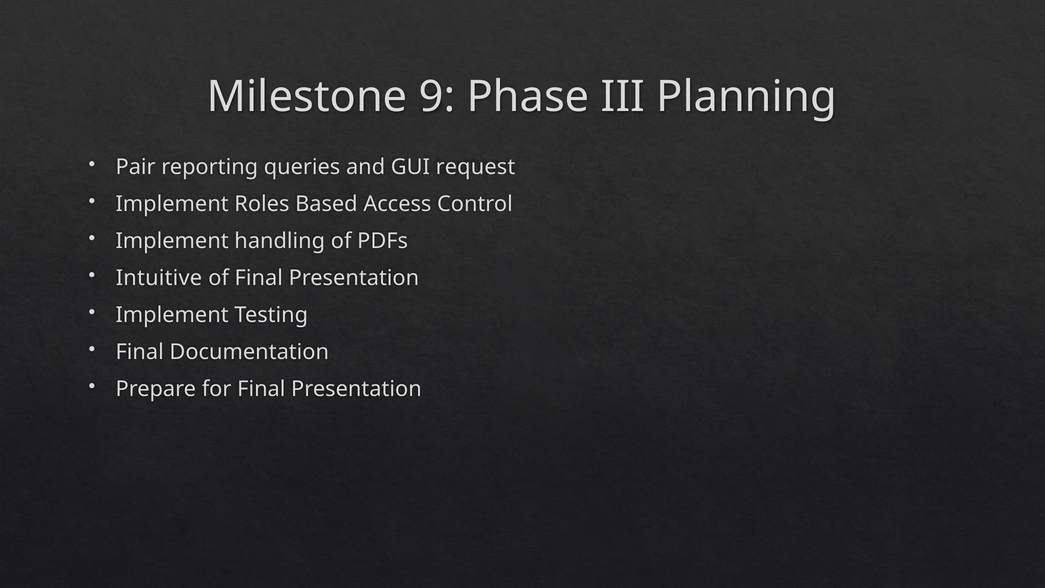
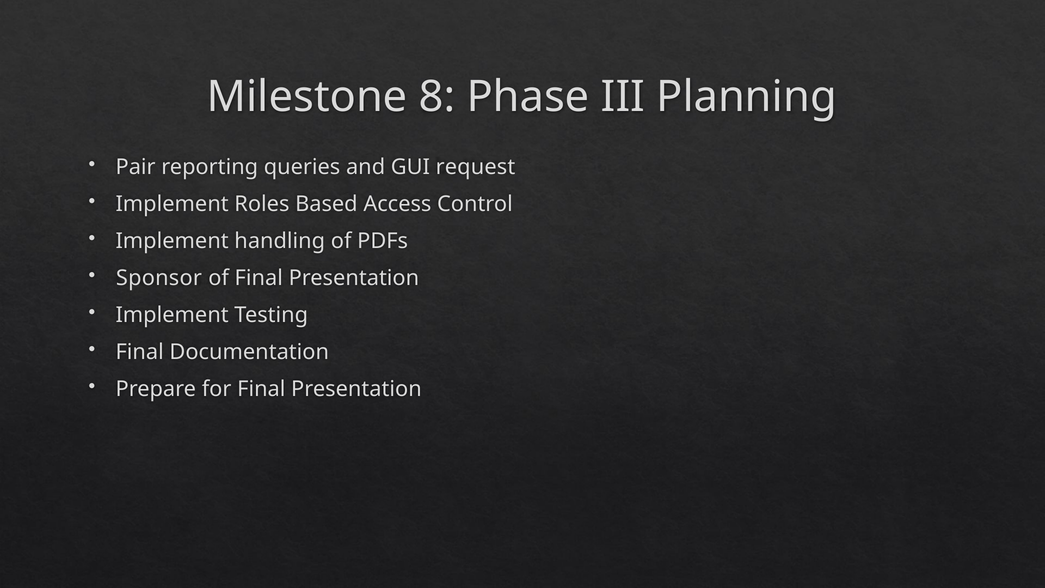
9: 9 -> 8
Intuitive: Intuitive -> Sponsor
